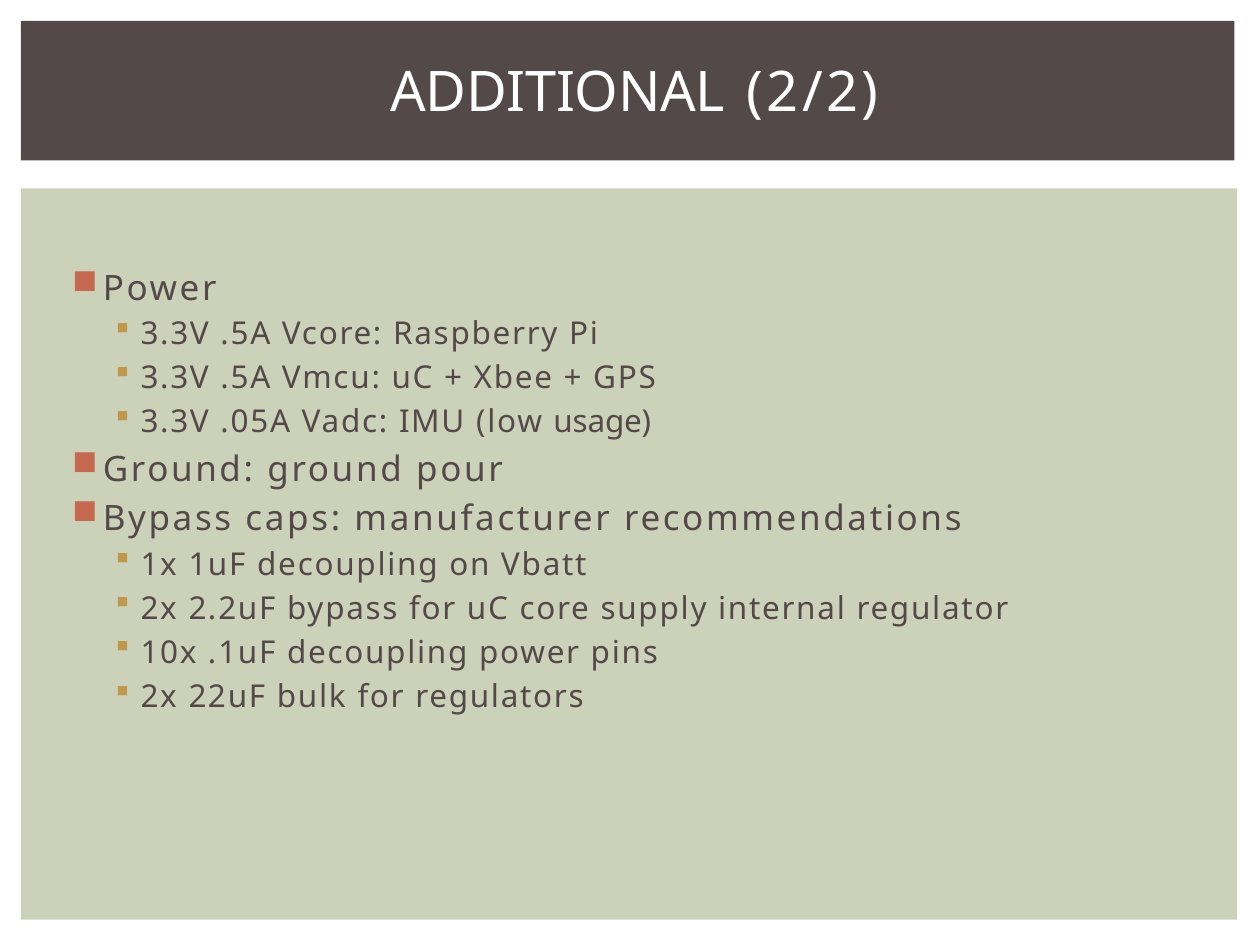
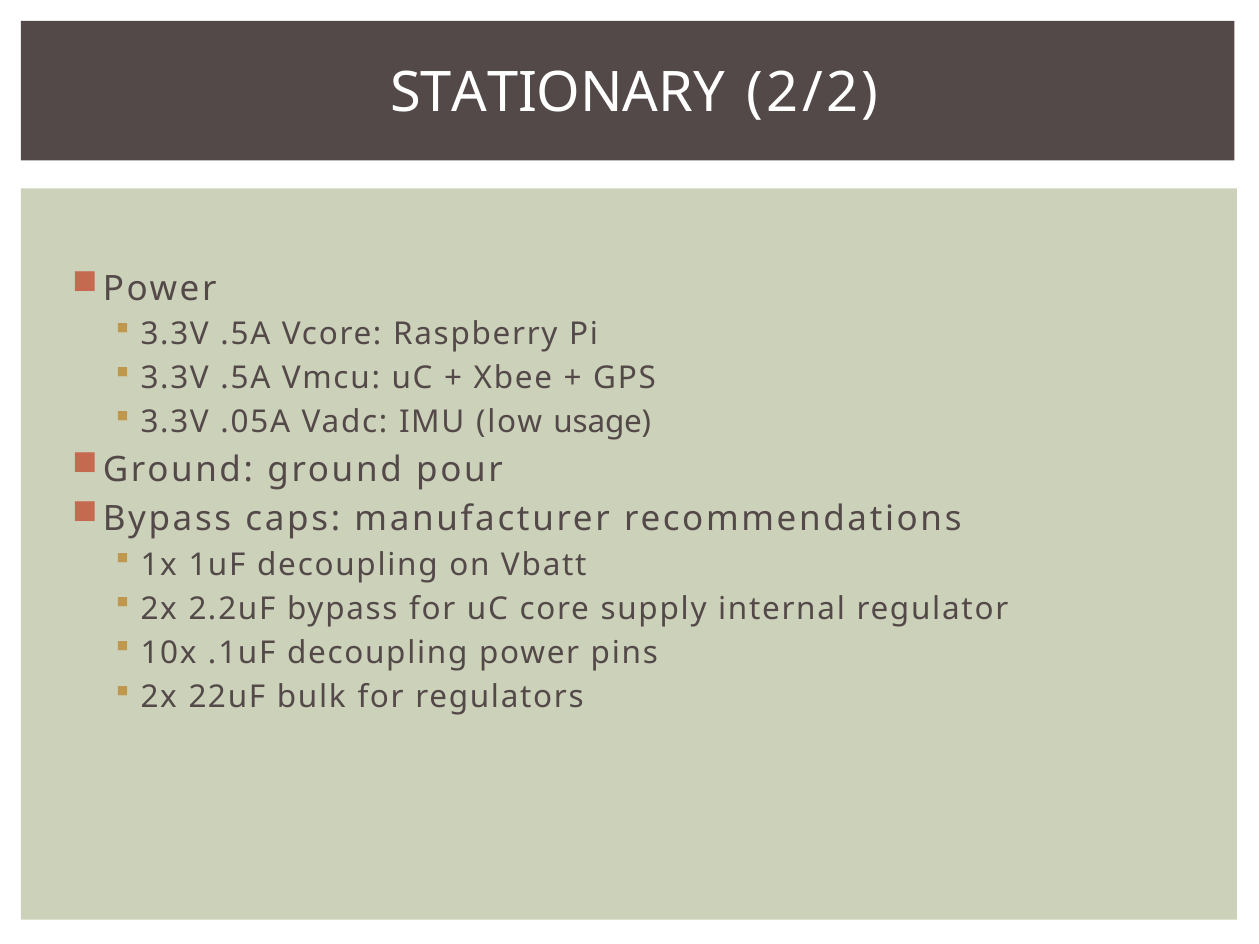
ADDITIONAL: ADDITIONAL -> STATIONARY
